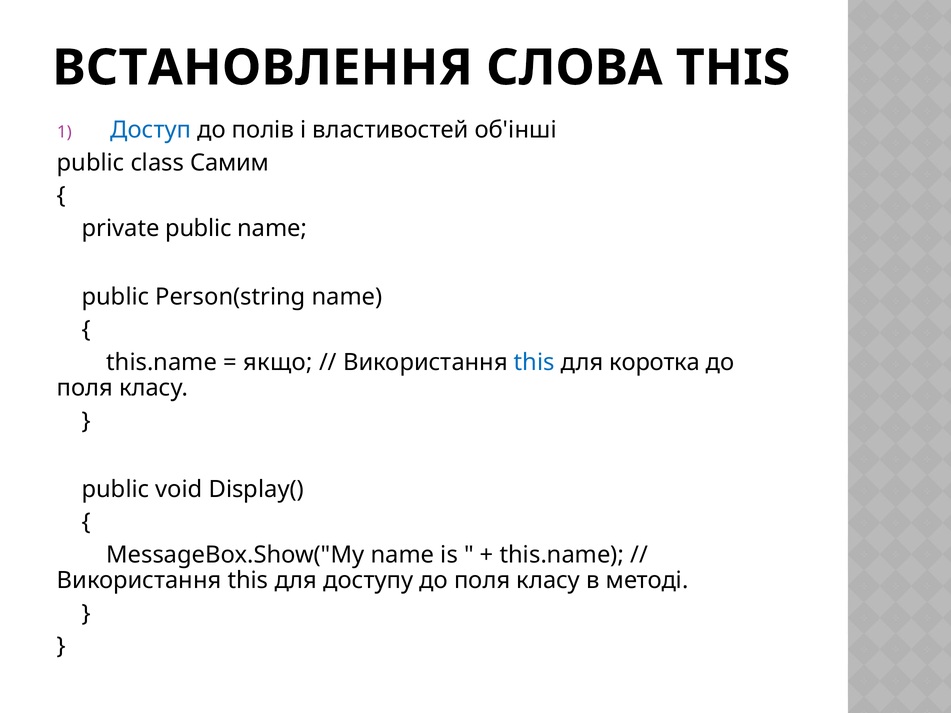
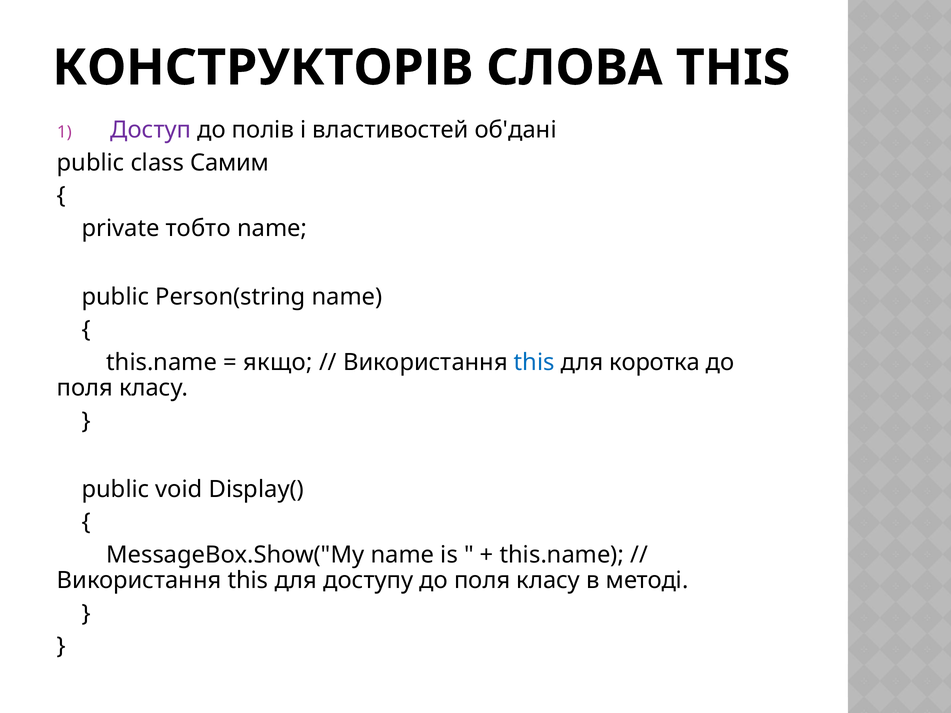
ВСТАНОВЛЕННЯ: ВСТАНОВЛЕННЯ -> КОНСТРУКТОРІВ
Доступ colour: blue -> purple
об'інші: об'інші -> об'дані
private public: public -> тобто
